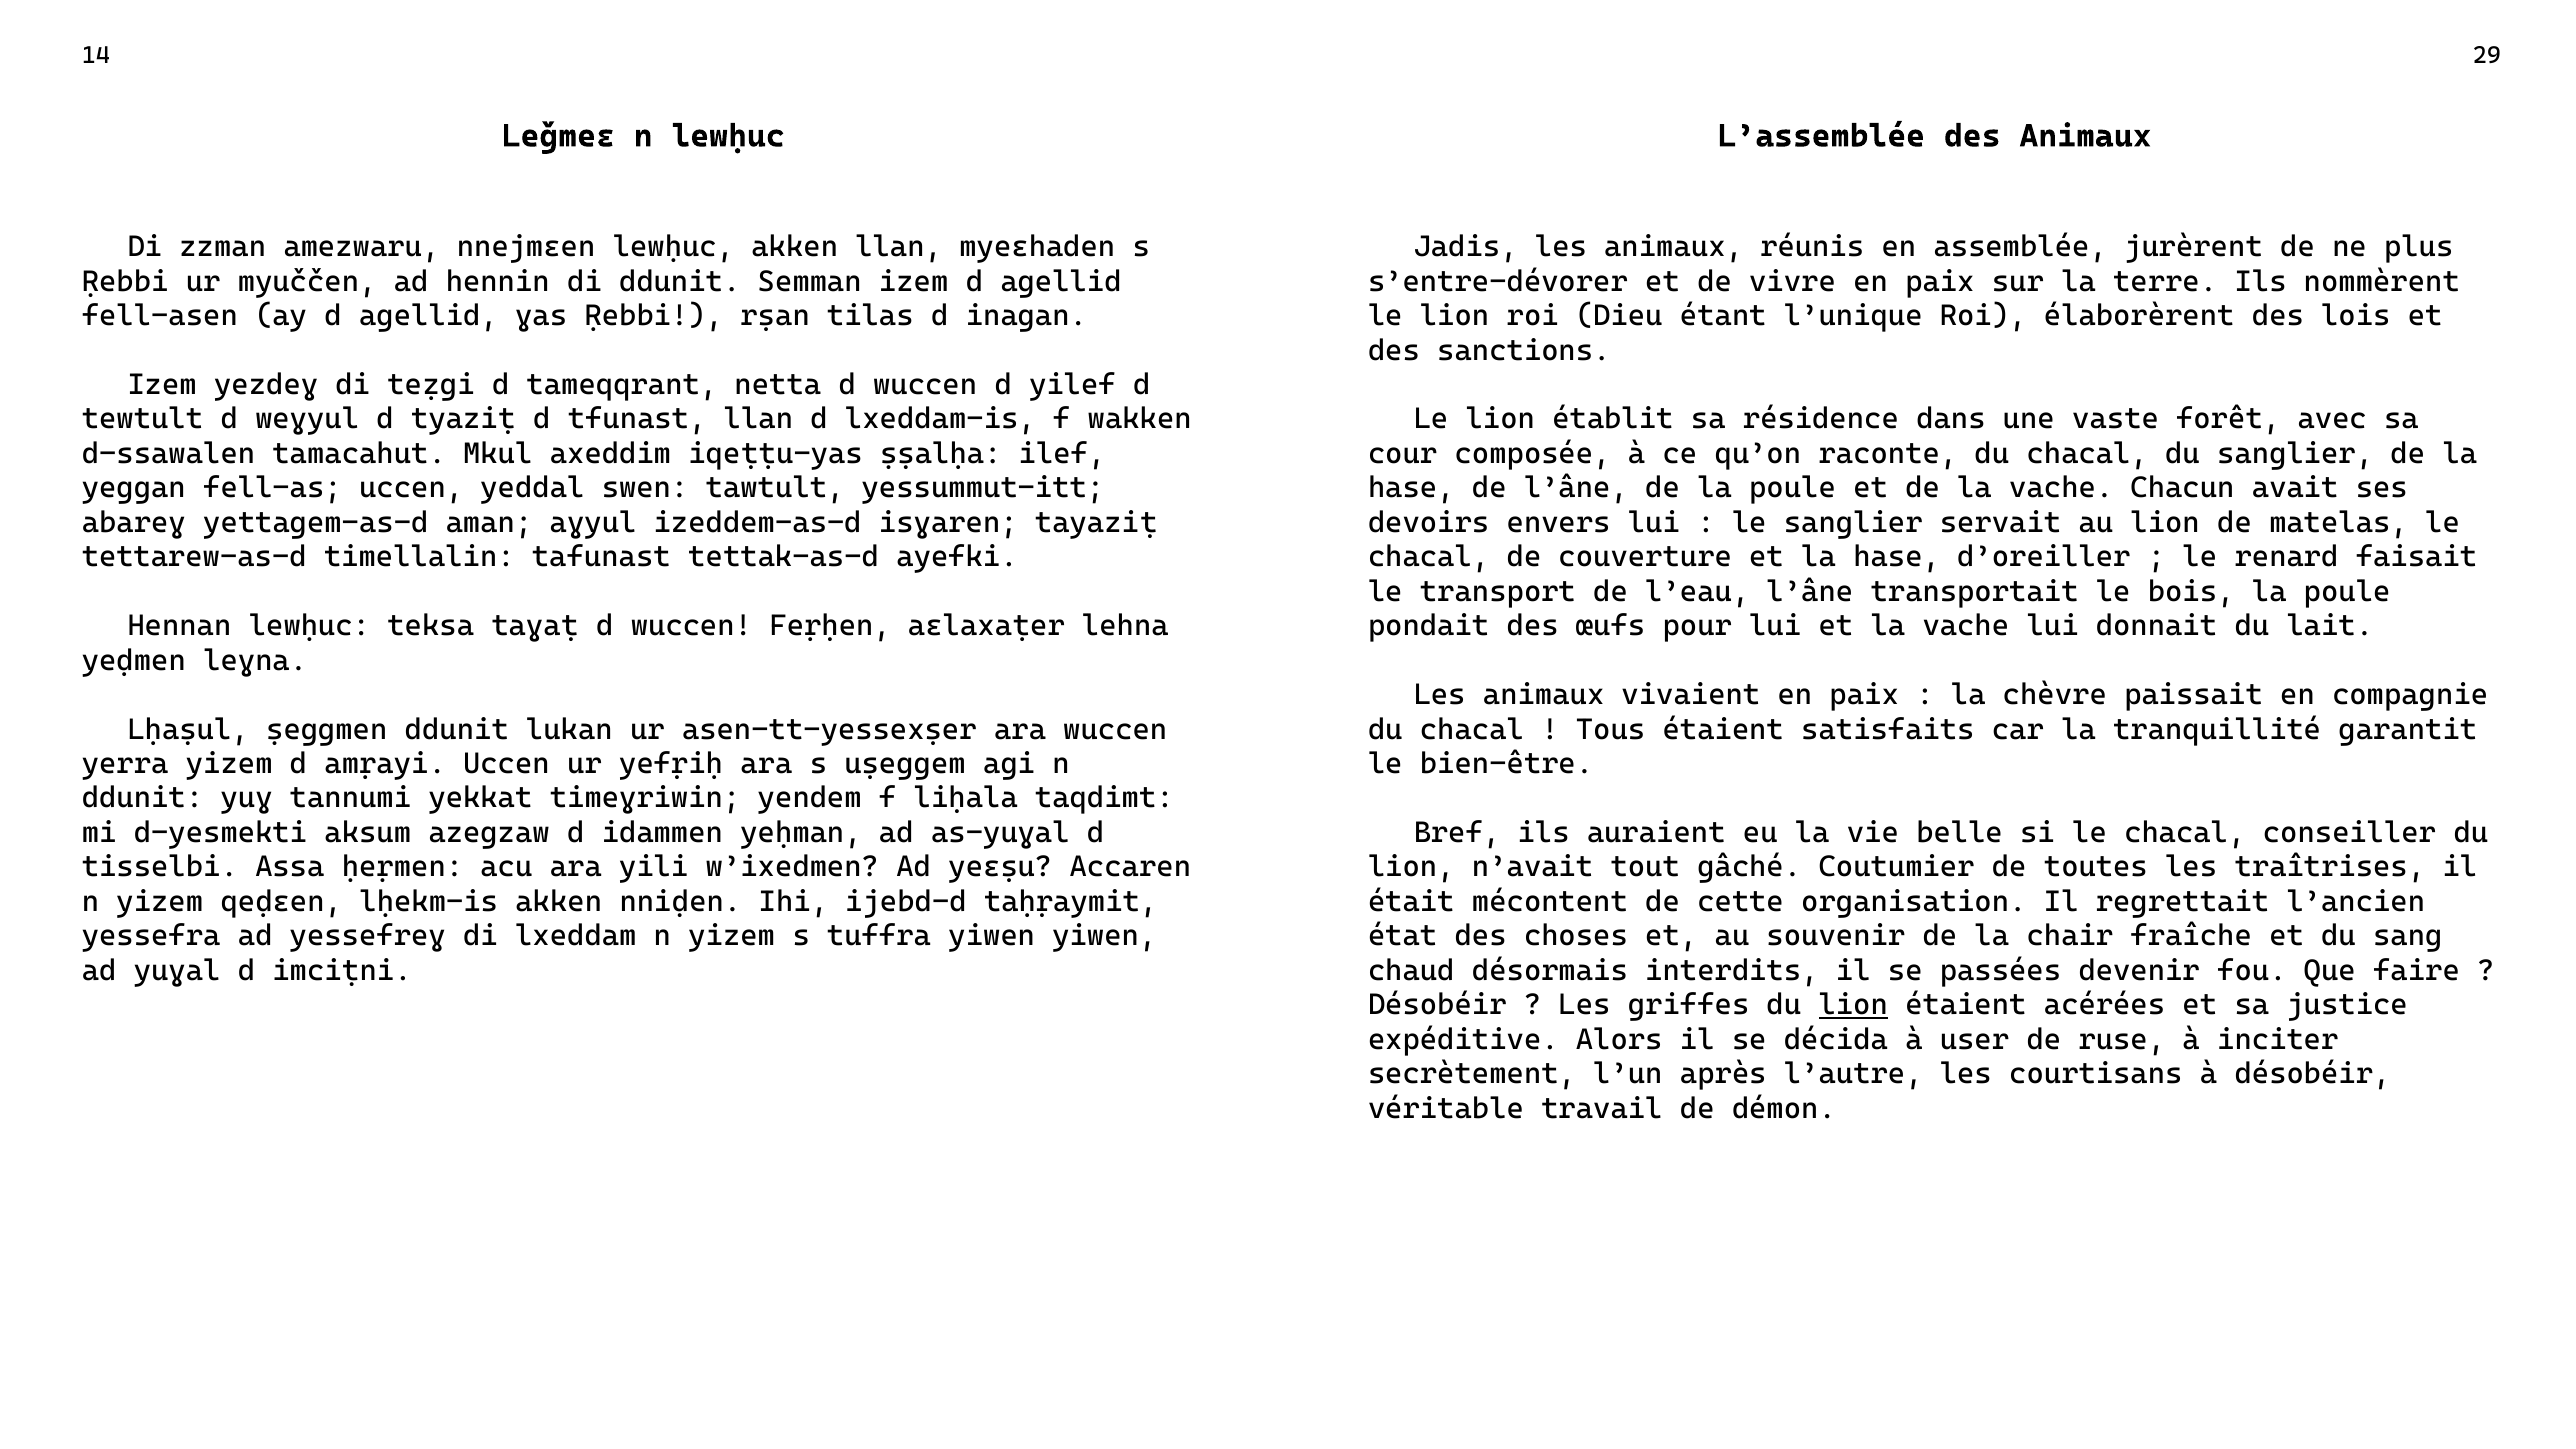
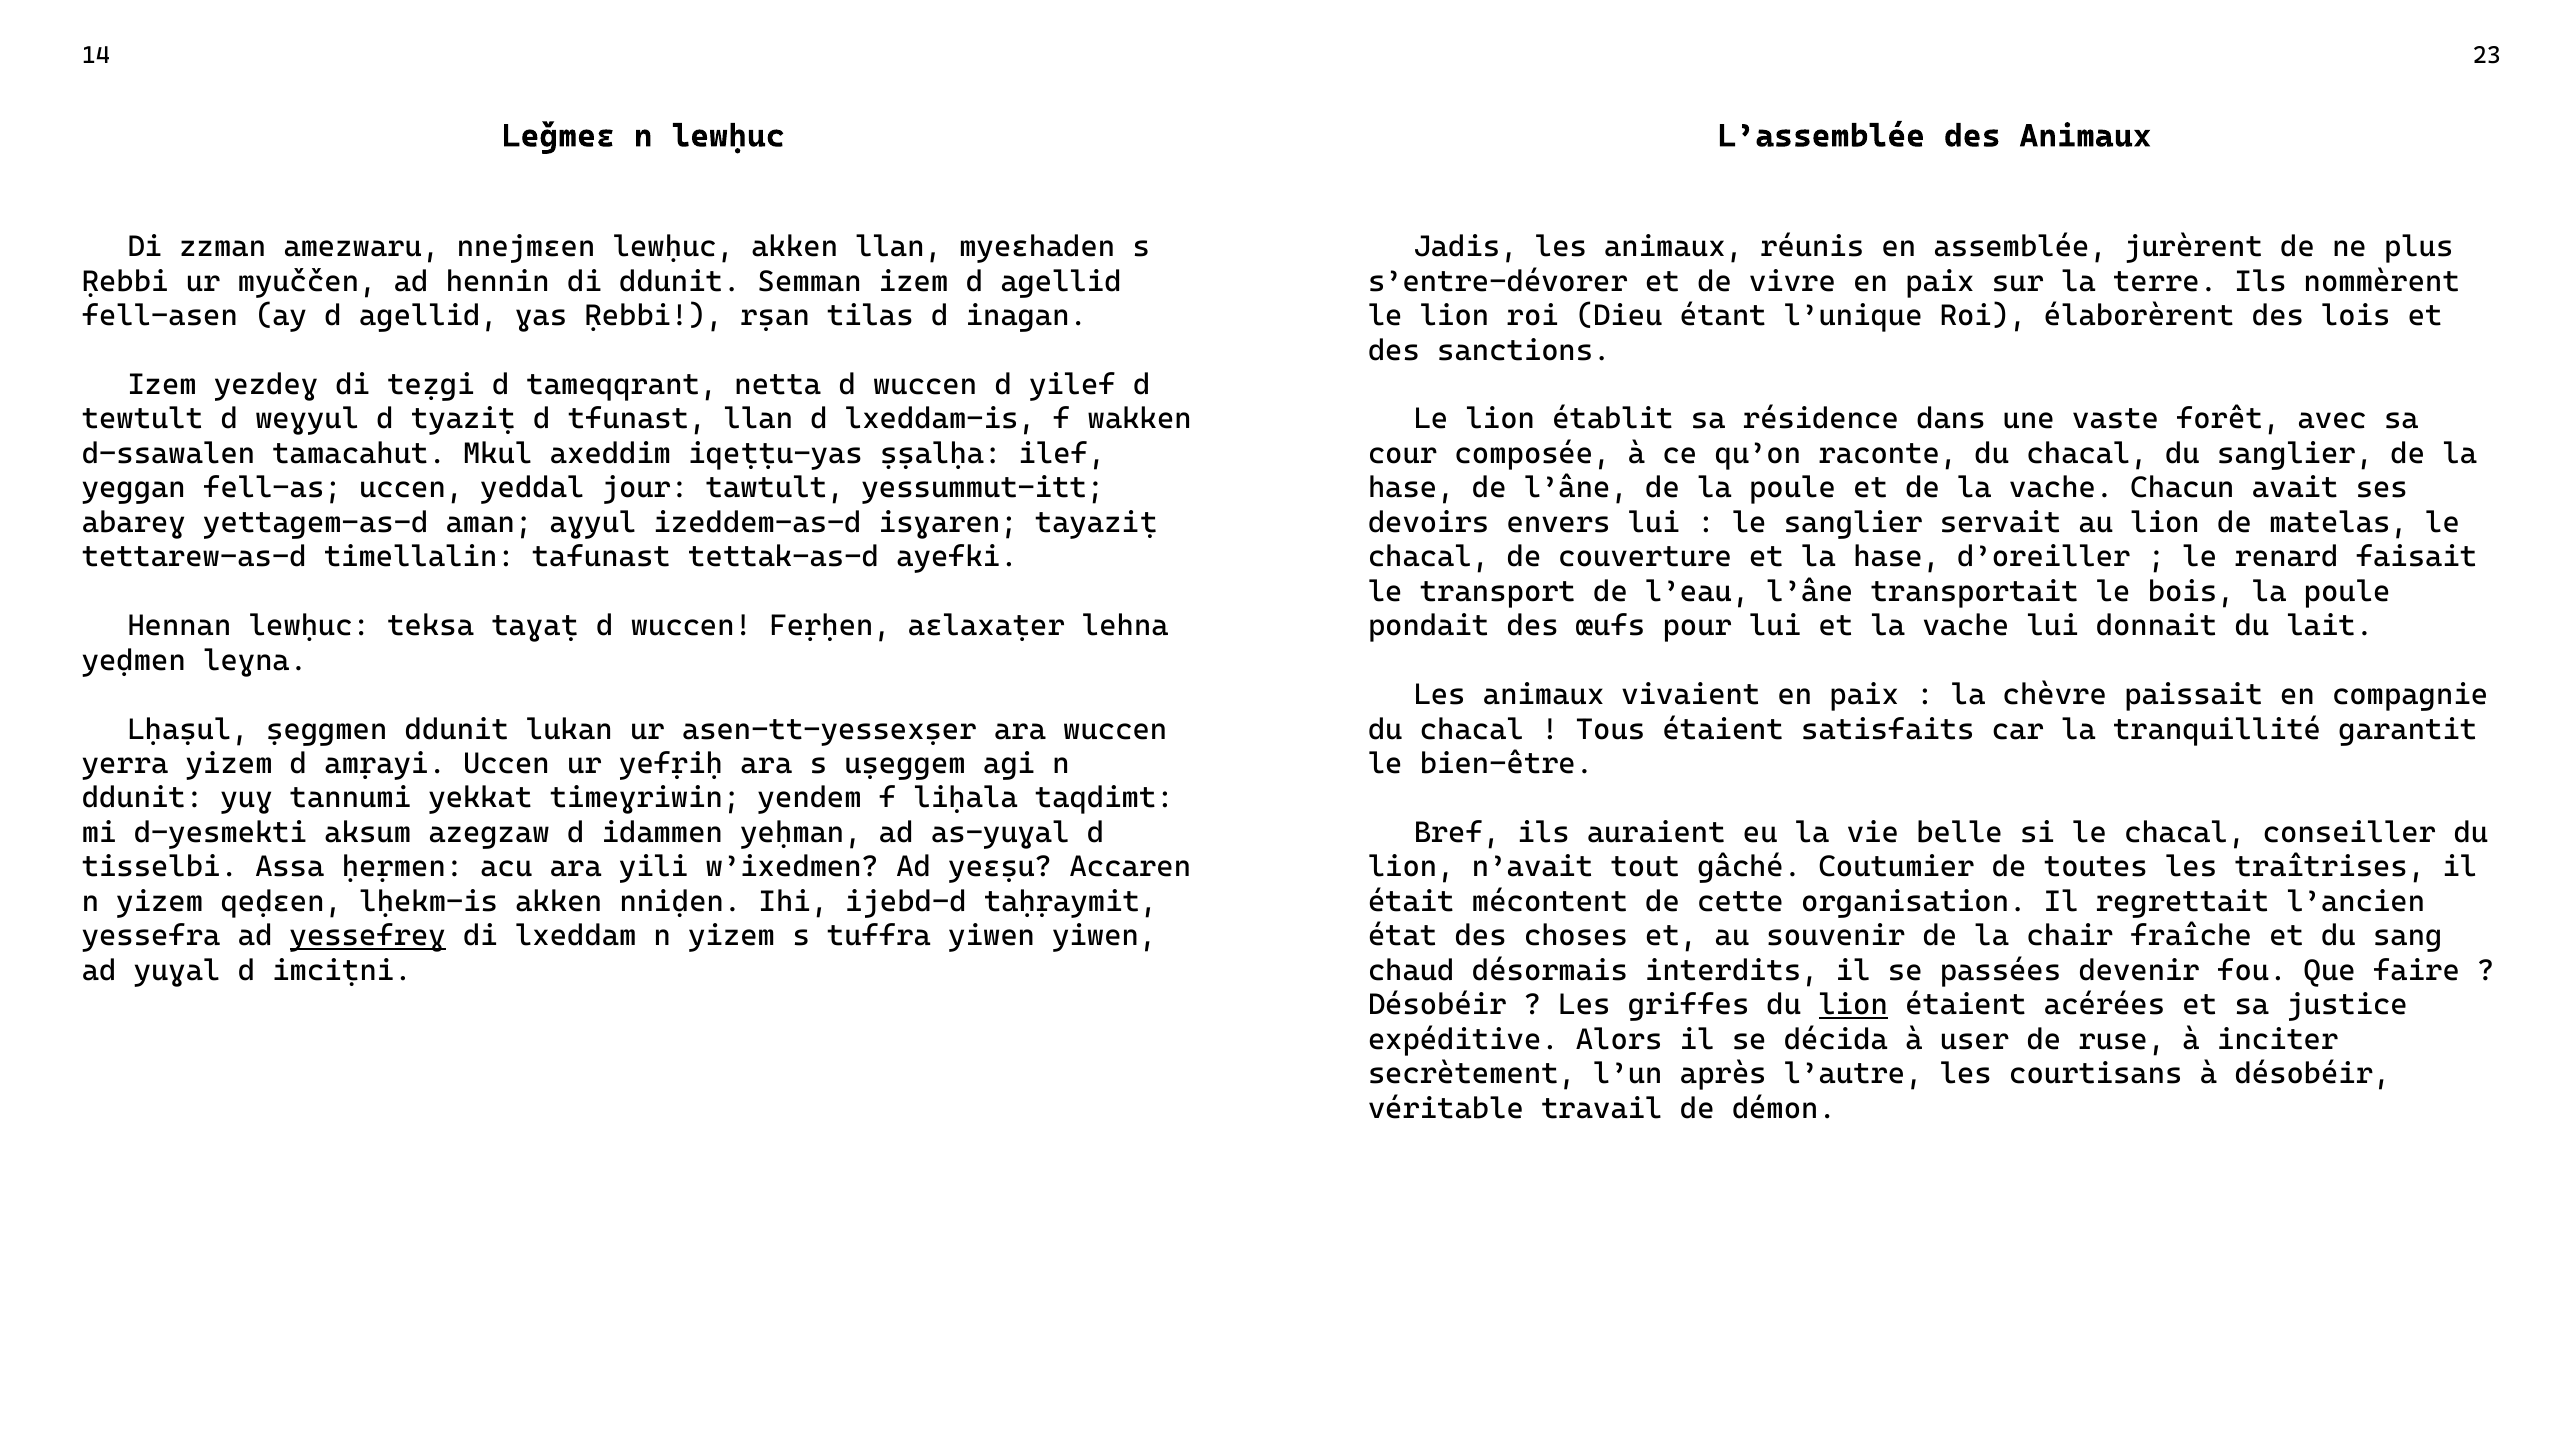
29: 29 -> 23
swen: swen -> jour
yessefreɣ underline: none -> present
